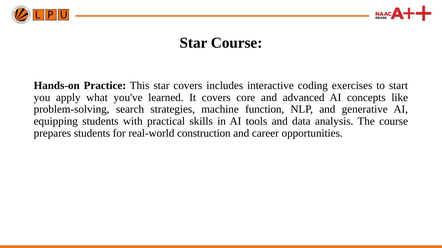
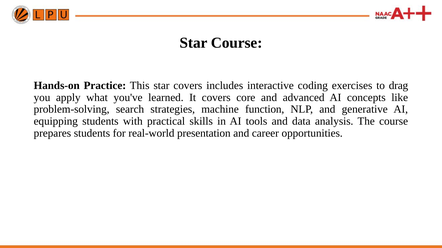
start: start -> drag
construction: construction -> presentation
